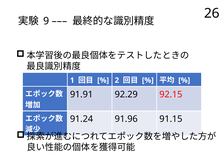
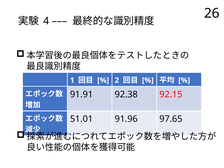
9: 9 -> 4
92.29: 92.29 -> 92.38
91.24: 91.24 -> 51.01
91.15: 91.15 -> 97.65
